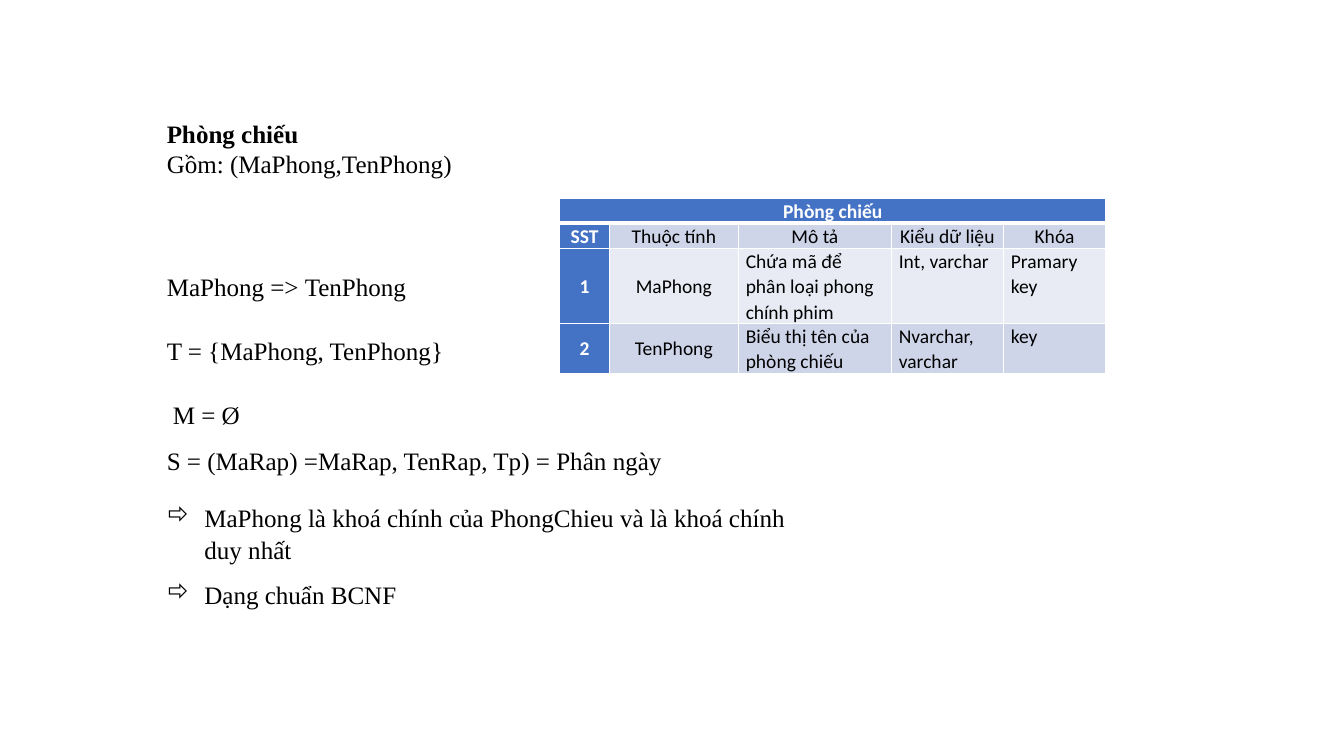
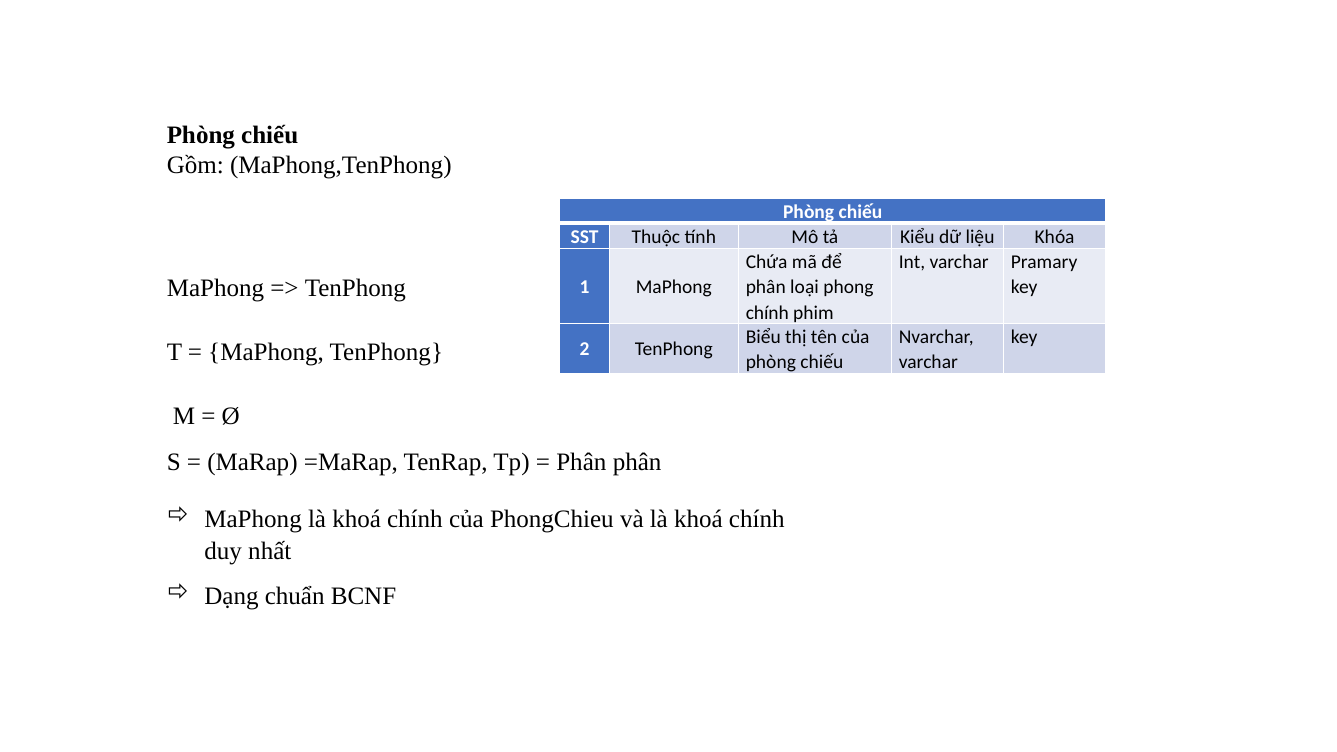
Phân ngày: ngày -> phân
